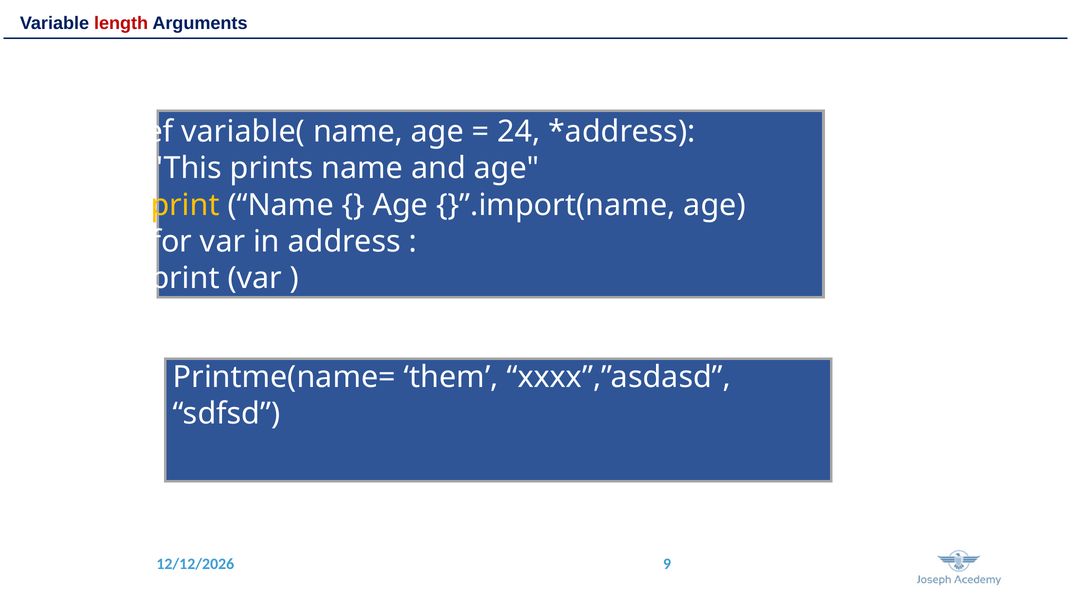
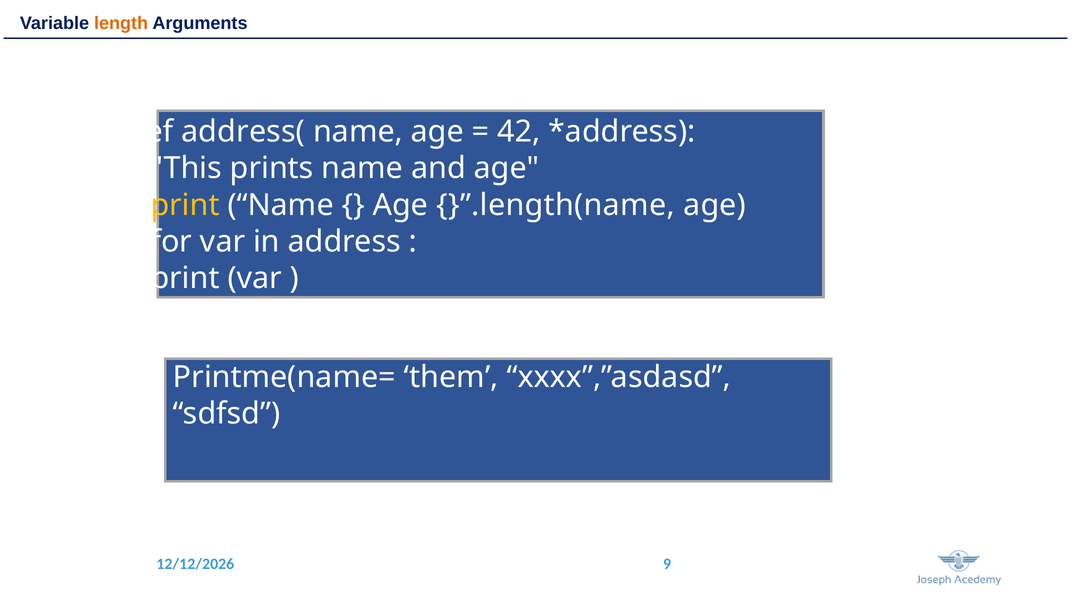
length colour: red -> orange
variable(: variable( -> address(
24: 24 -> 42
}”.import(name: }”.import(name -> }”.length(name
